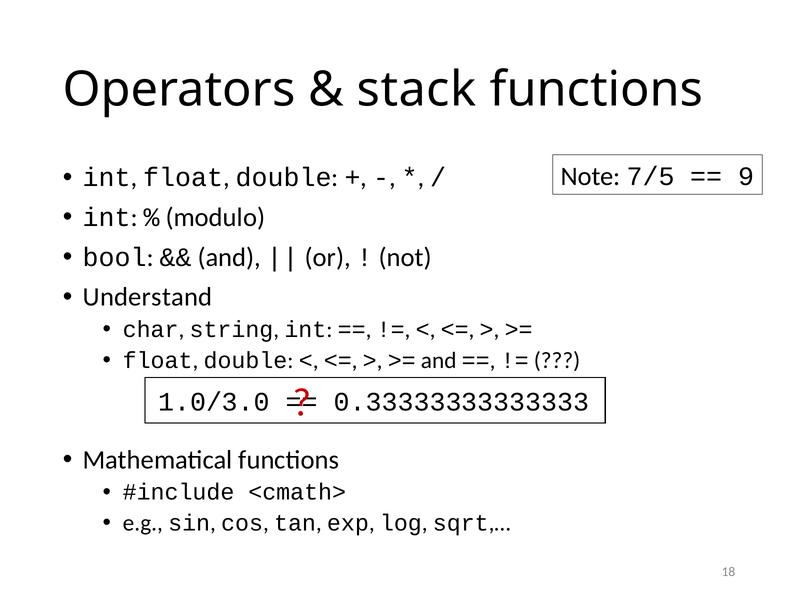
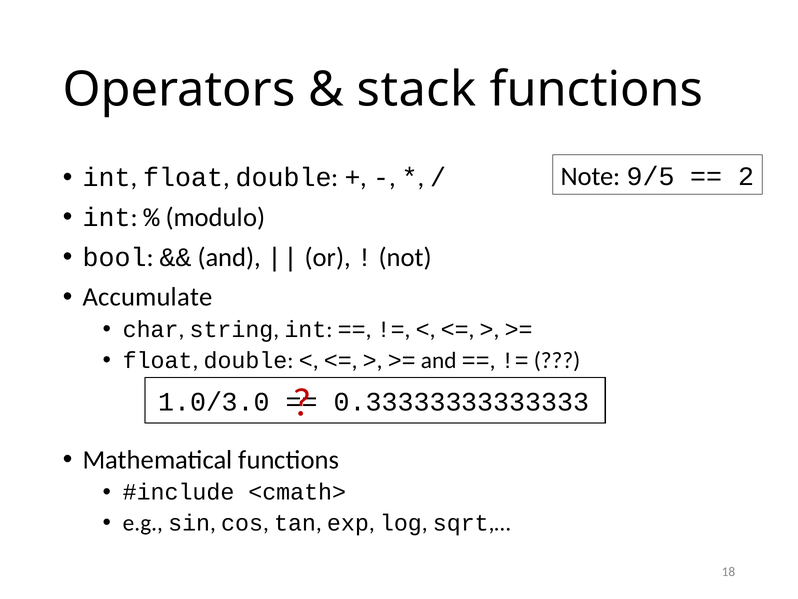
7/5: 7/5 -> 9/5
9: 9 -> 2
Understand: Understand -> Accumulate
